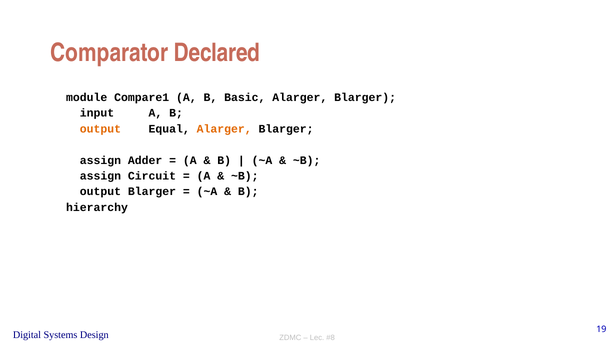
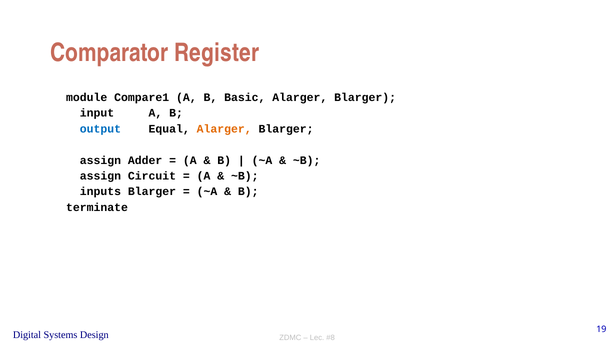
Declared: Declared -> Register
output at (100, 129) colour: orange -> blue
output at (100, 191): output -> inputs
hierarchy: hierarchy -> terminate
